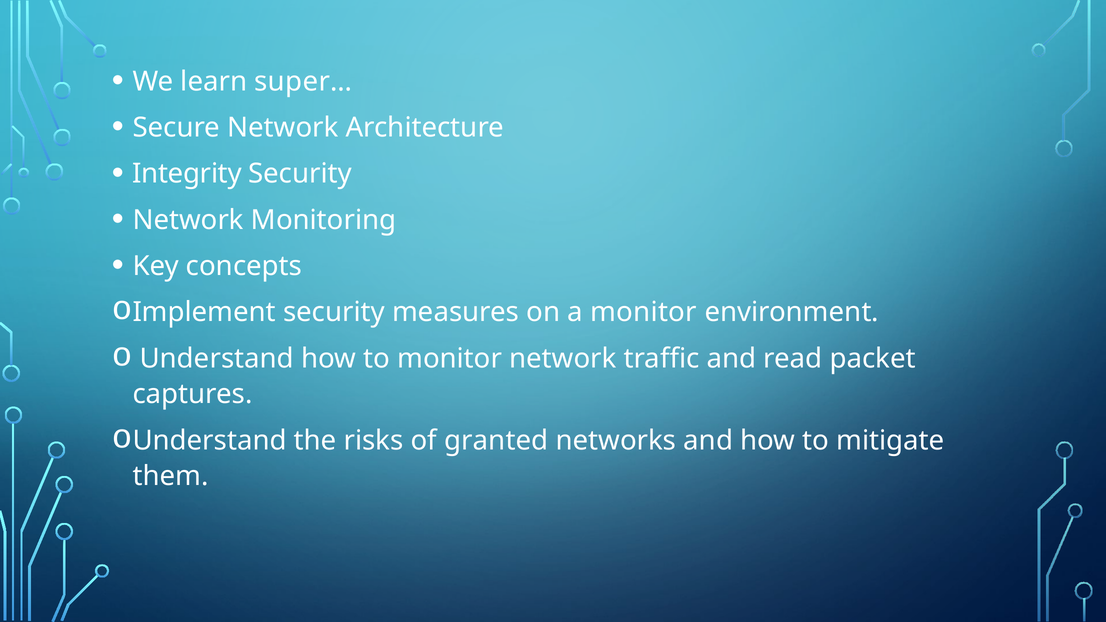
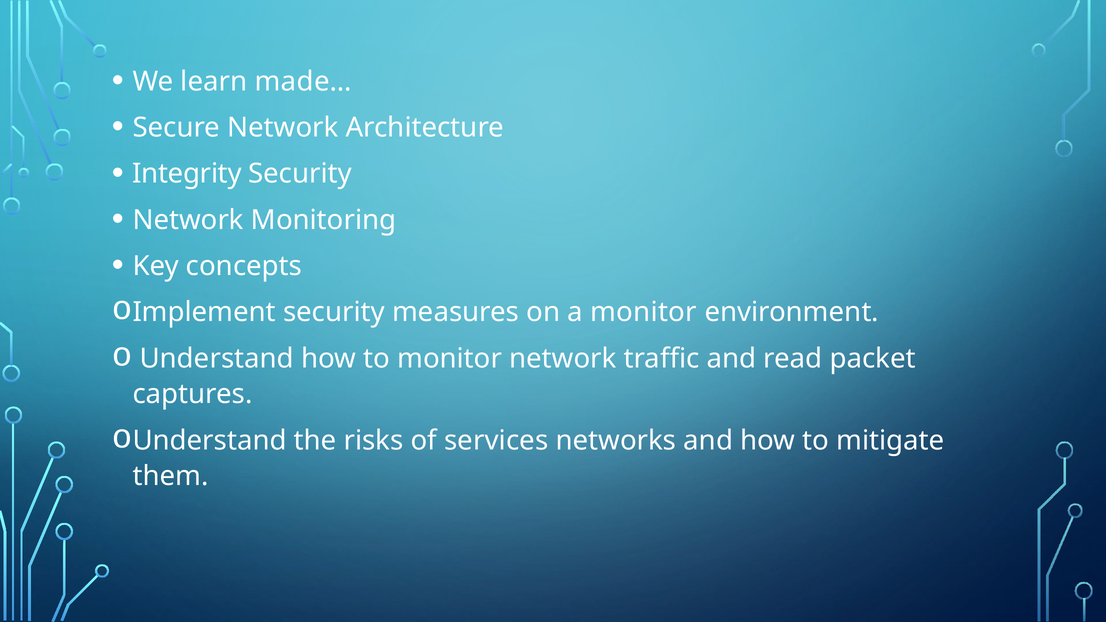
super…: super… -> made…
granted: granted -> services
